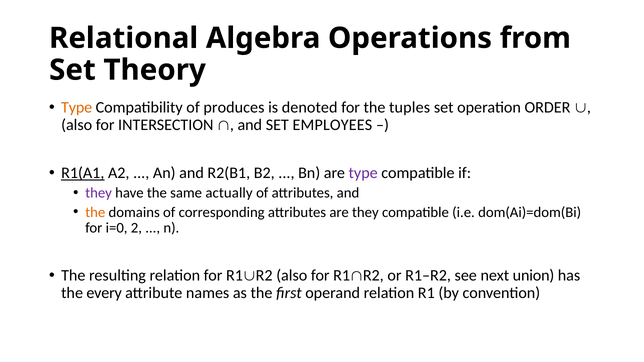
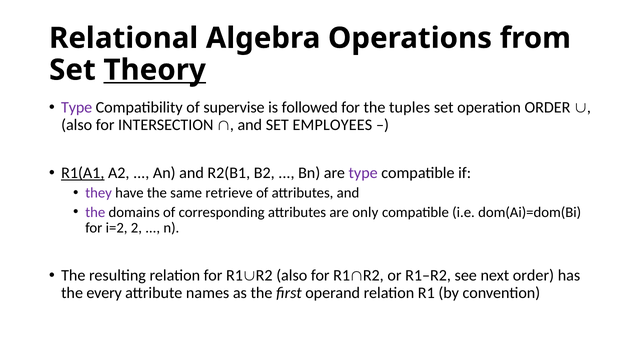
Theory underline: none -> present
Type at (77, 107) colour: orange -> purple
produces: produces -> supervise
denoted: denoted -> followed
actually: actually -> retrieve
the at (95, 212) colour: orange -> purple
are they: they -> only
i=0: i=0 -> i=2
next union: union -> order
